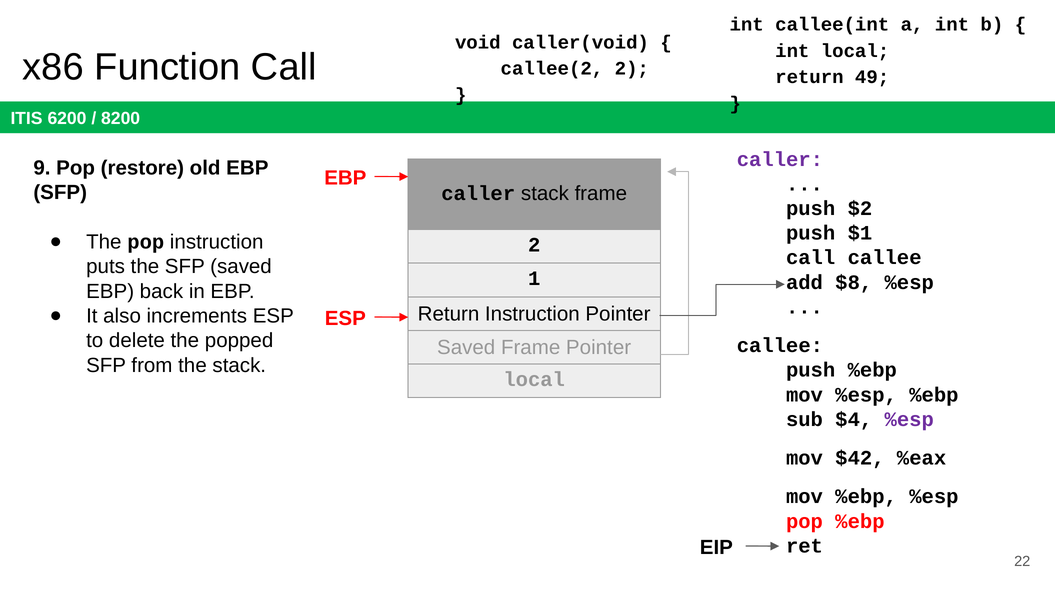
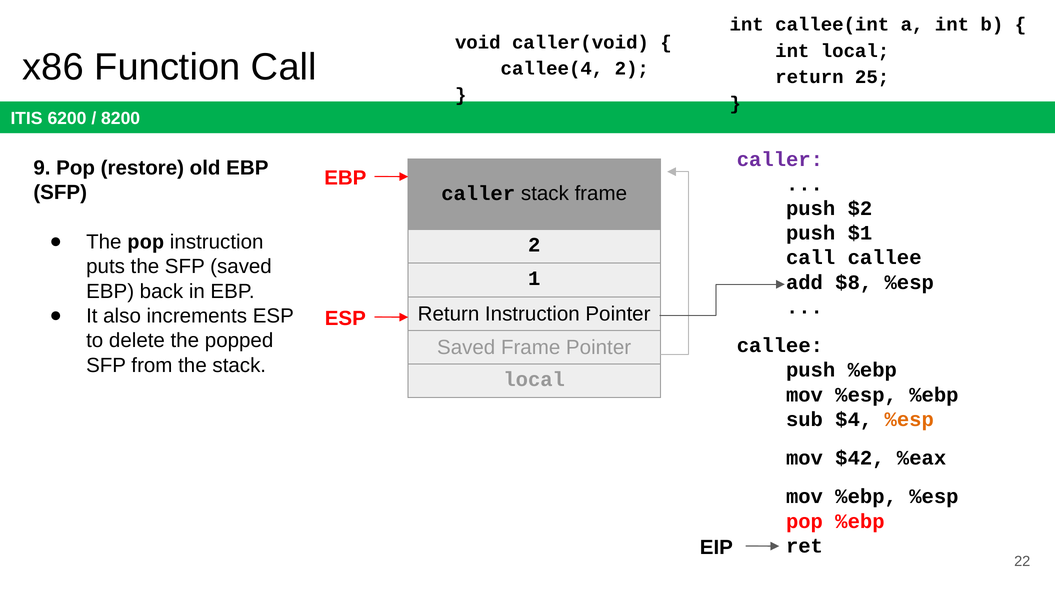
callee(2: callee(2 -> callee(4
49: 49 -> 25
%esp at (909, 420) colour: purple -> orange
